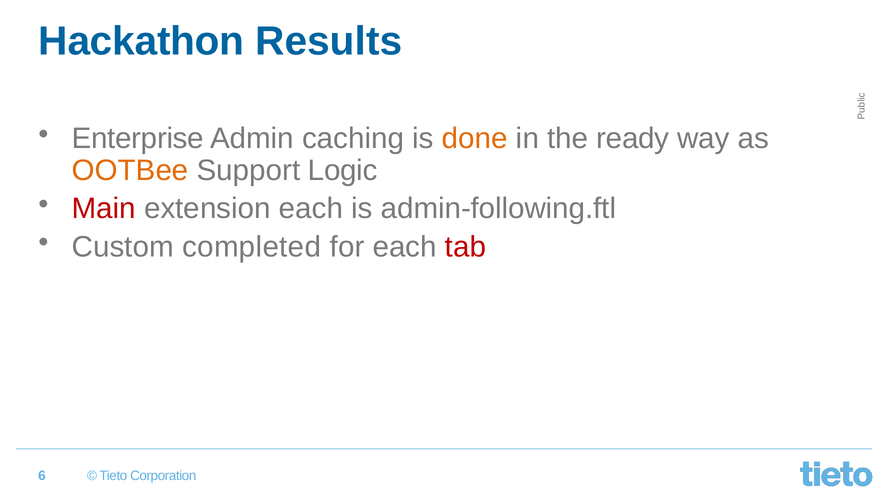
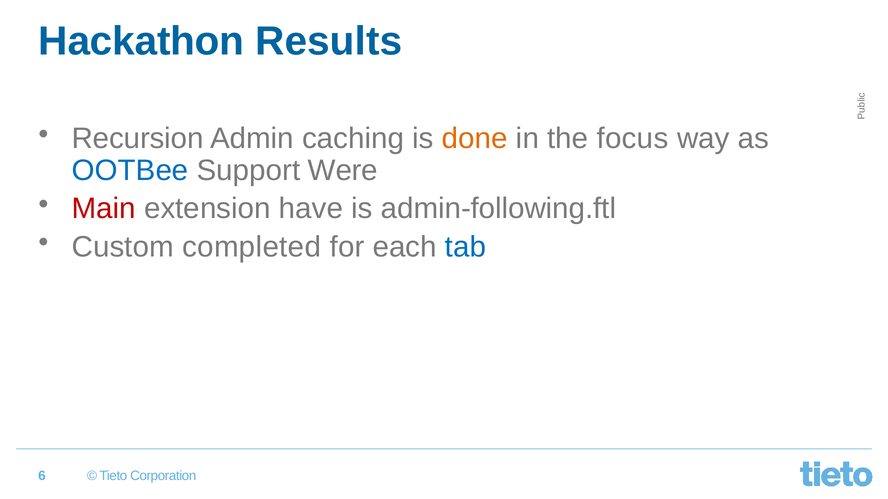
Enterprise: Enterprise -> Recursion
ready: ready -> focus
OOTBee colour: orange -> blue
Logic: Logic -> Were
extension each: each -> have
tab colour: red -> blue
